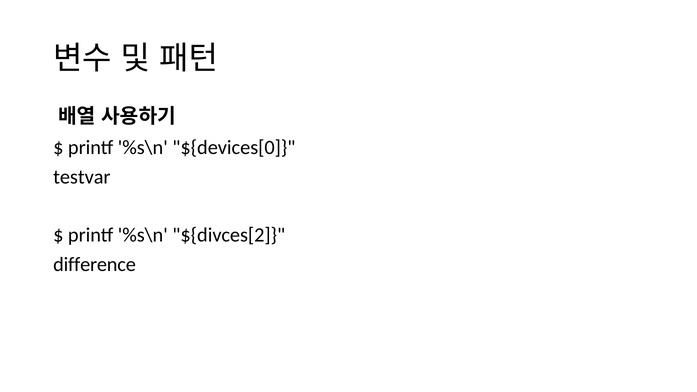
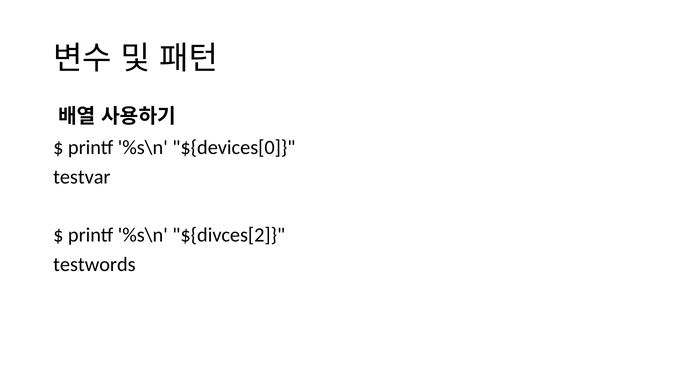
difference: difference -> testwords
